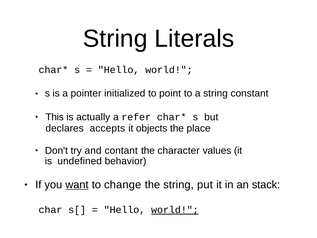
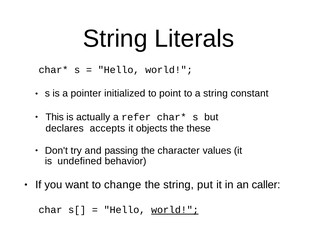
place: place -> these
contant: contant -> passing
want underline: present -> none
stack: stack -> caller
